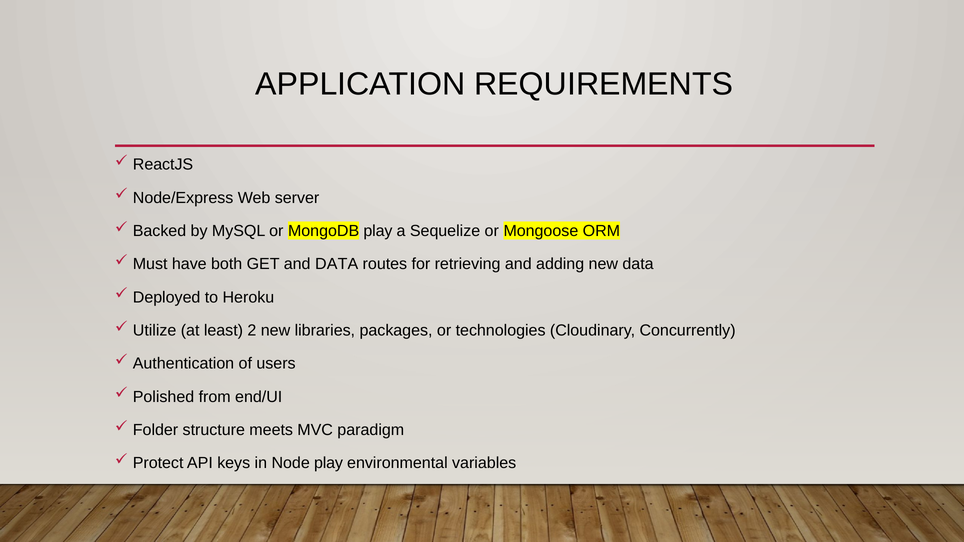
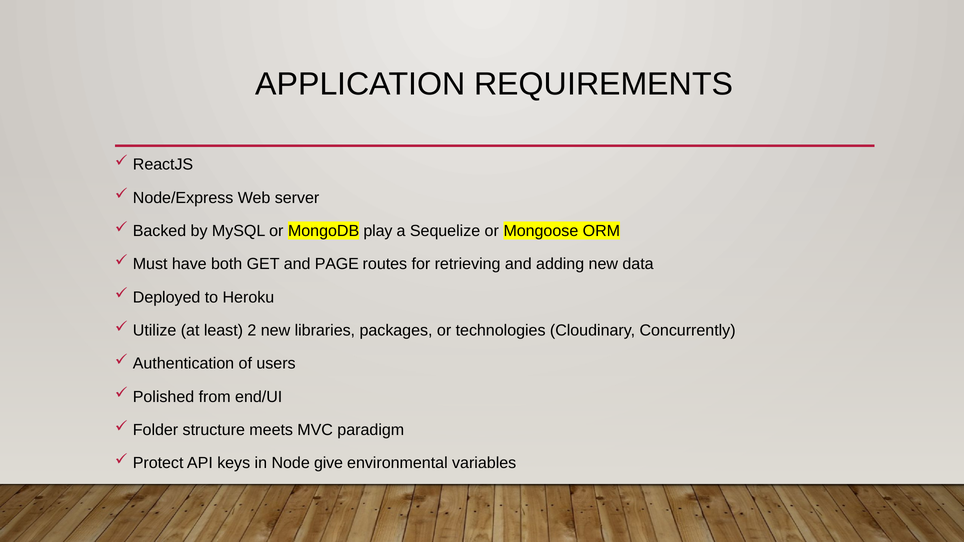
and DATA: DATA -> PAGE
Node play: play -> give
